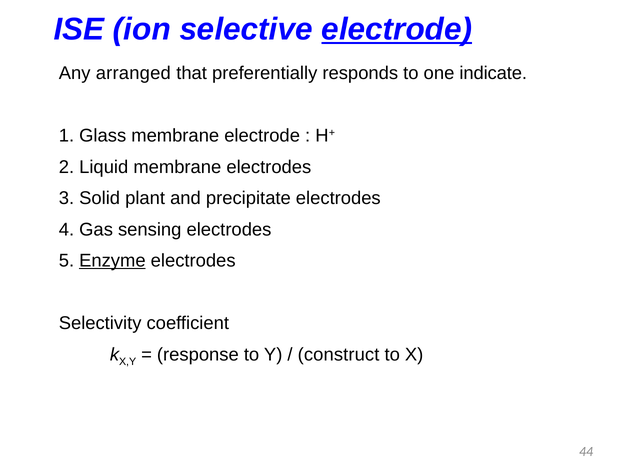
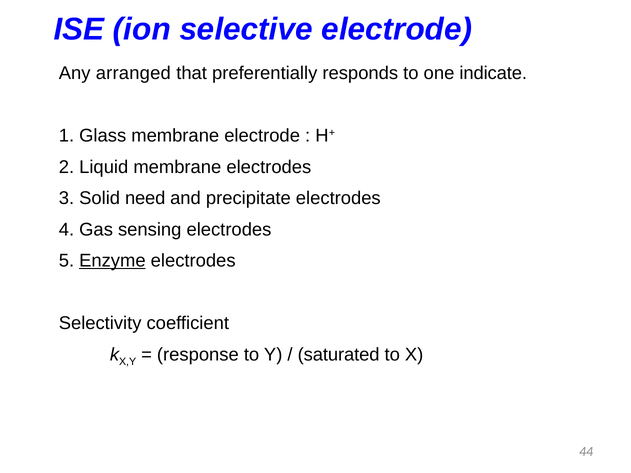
electrode at (397, 29) underline: present -> none
plant: plant -> need
construct: construct -> saturated
